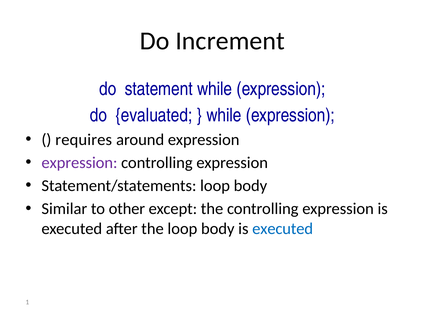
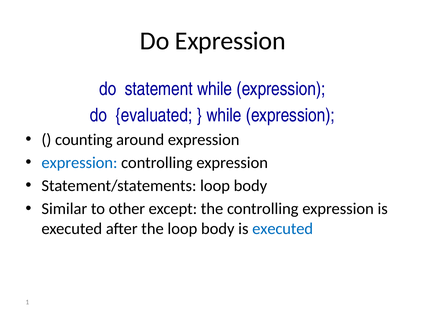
Do Increment: Increment -> Expression
requires: requires -> counting
expression at (79, 163) colour: purple -> blue
